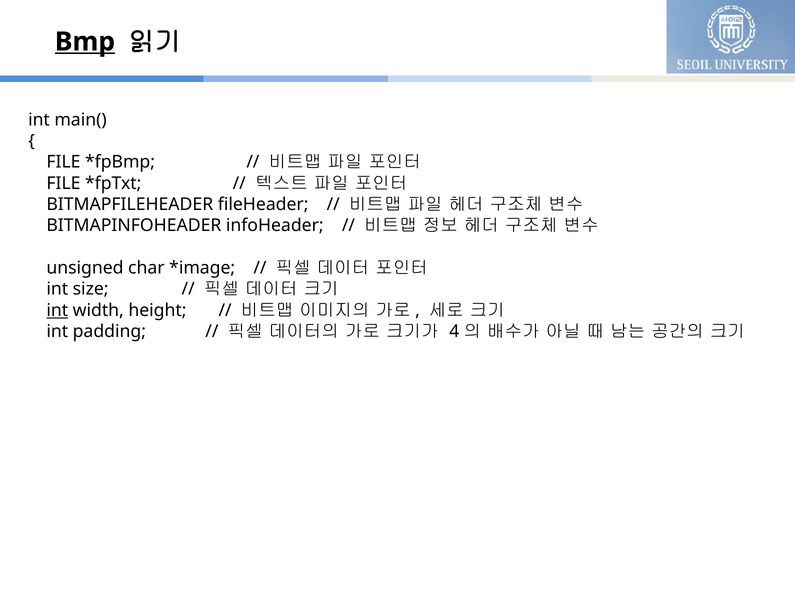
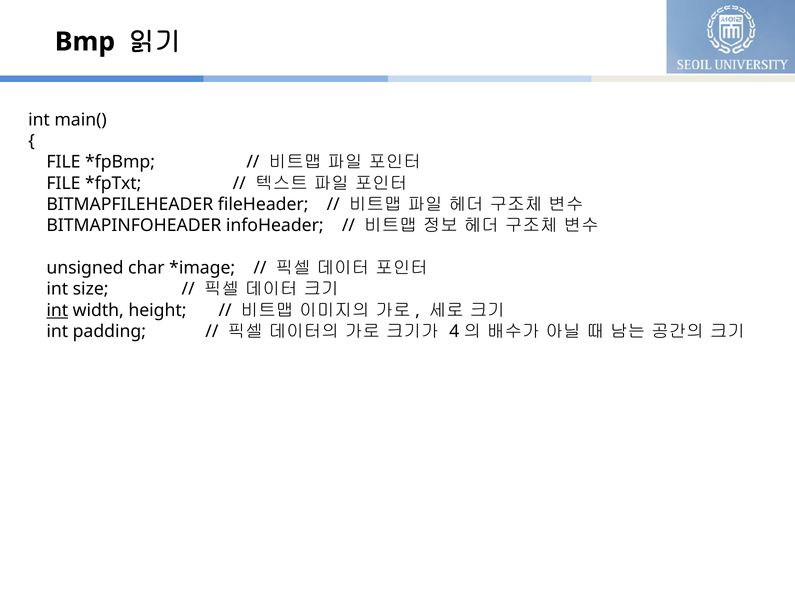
Bmp underline: present -> none
